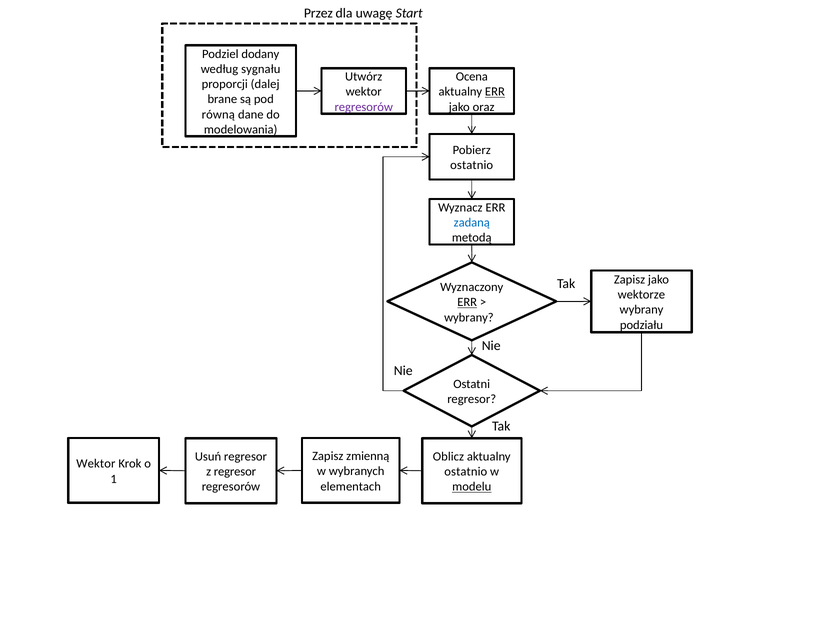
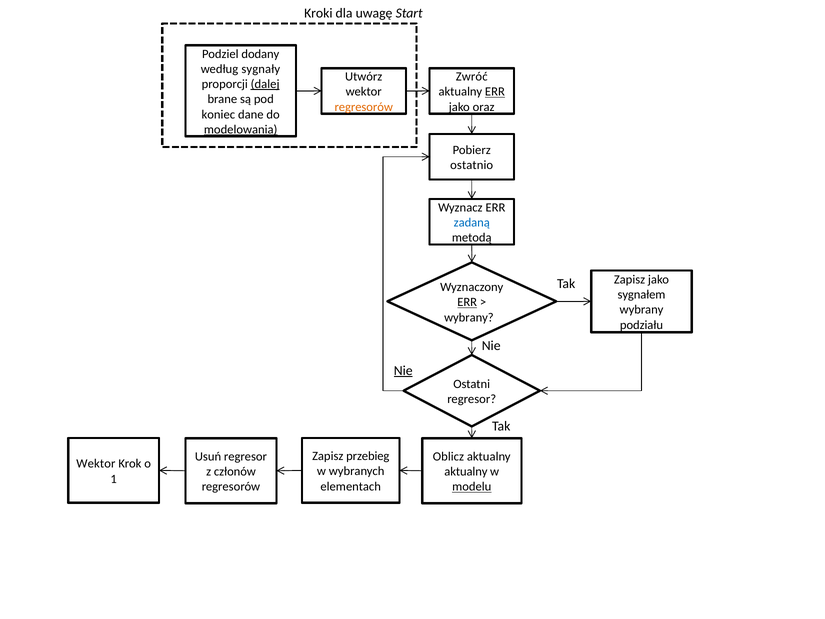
Przez: Przez -> Kroki
sygnału: sygnału -> sygnały
Ocena: Ocena -> Zwróć
dalej underline: none -> present
regresorów at (364, 107) colour: purple -> orange
równą: równą -> koniec
modelowania underline: none -> present
wektorze: wektorze -> sygnałem
Nie at (403, 370) underline: none -> present
zmienną: zmienną -> przebieg
z regresor: regresor -> członów
ostatnio at (466, 471): ostatnio -> aktualny
